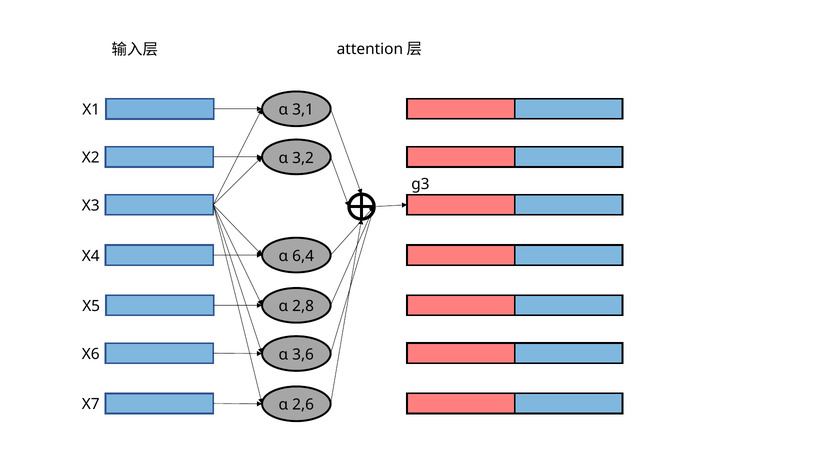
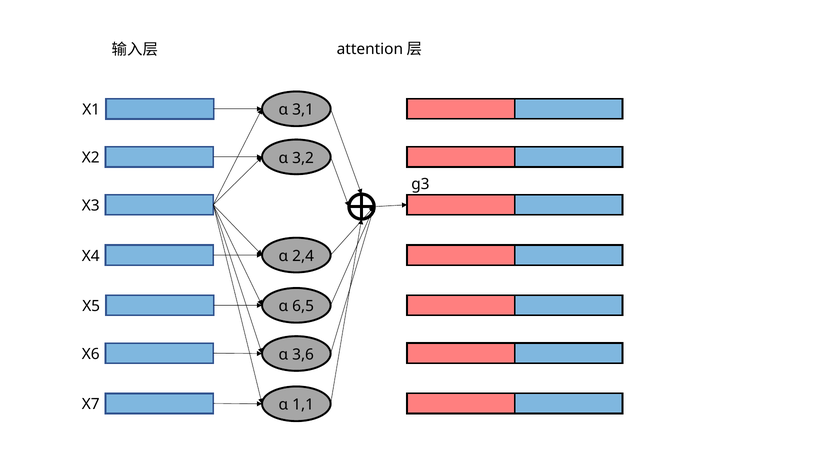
6,4: 6,4 -> 2,4
2,8: 2,8 -> 6,5
2,6: 2,6 -> 1,1
